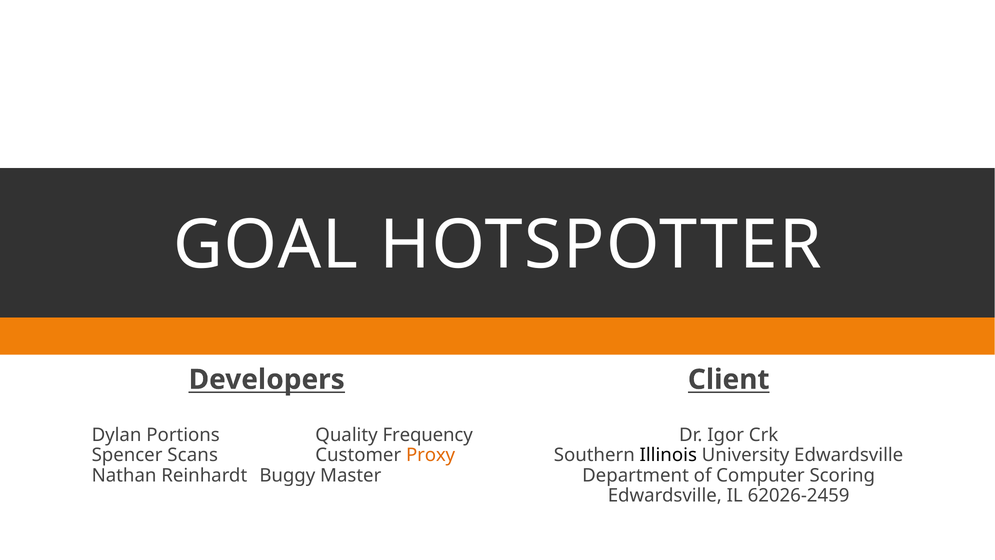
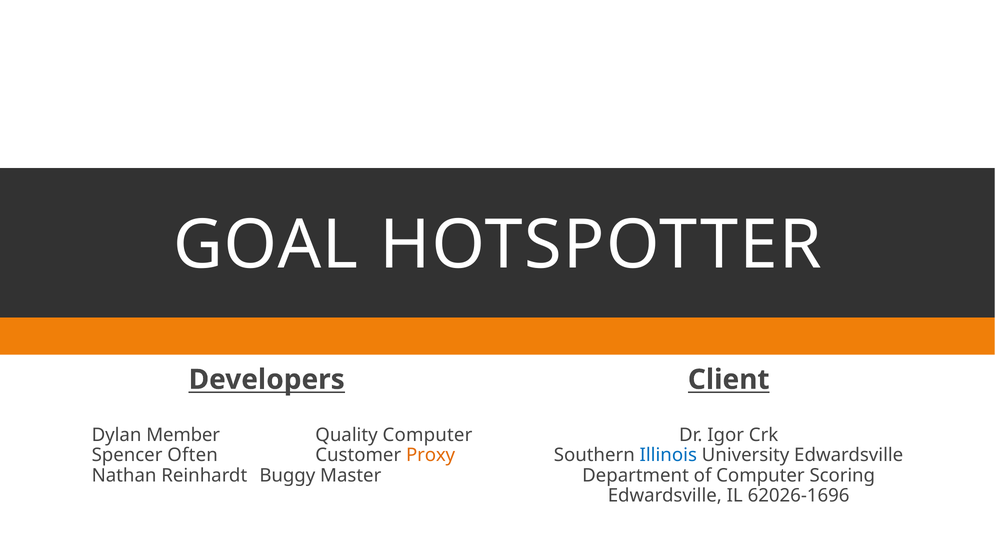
Portions: Portions -> Member
Quality Frequency: Frequency -> Computer
Scans: Scans -> Often
Illinois colour: black -> blue
62026-2459: 62026-2459 -> 62026-1696
